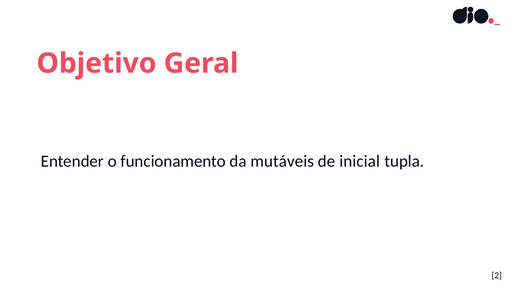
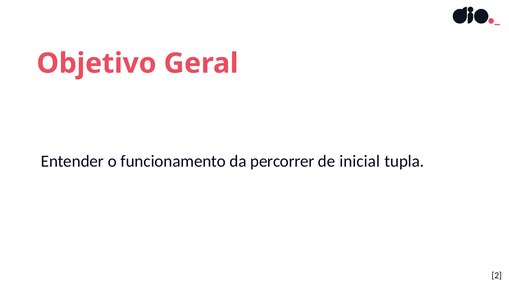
mutáveis: mutáveis -> percorrer
